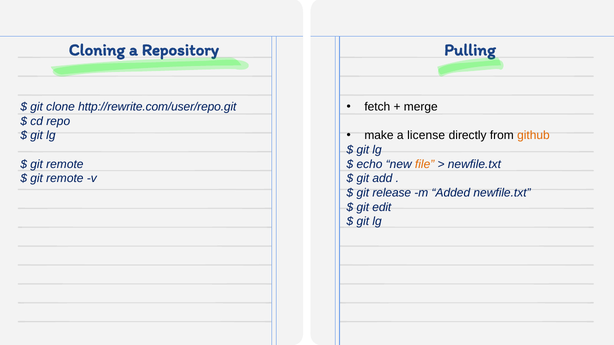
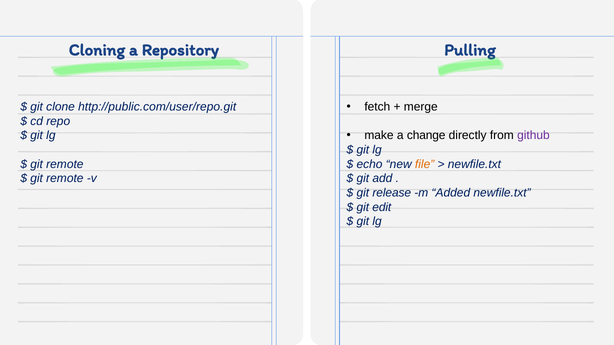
http://rewrite.com/user/repo.git: http://rewrite.com/user/repo.git -> http://public.com/user/repo.git
license: license -> change
github colour: orange -> purple
